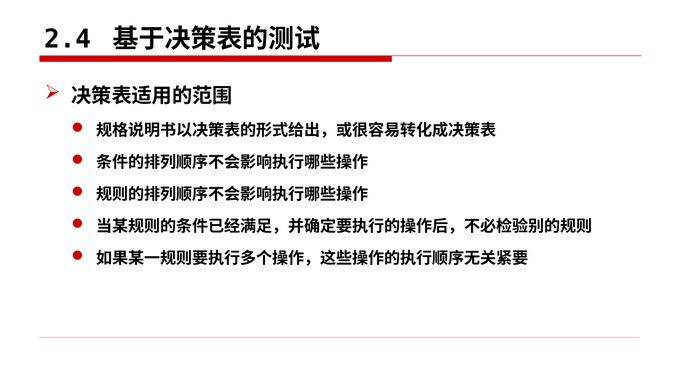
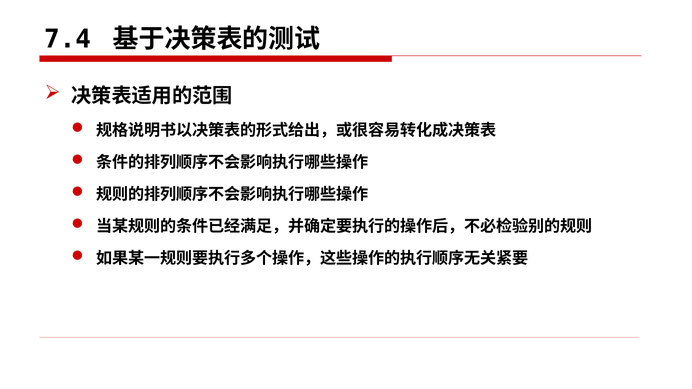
2.4: 2.4 -> 7.4
